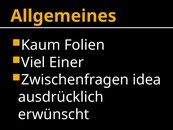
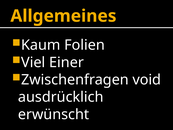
idea: idea -> void
